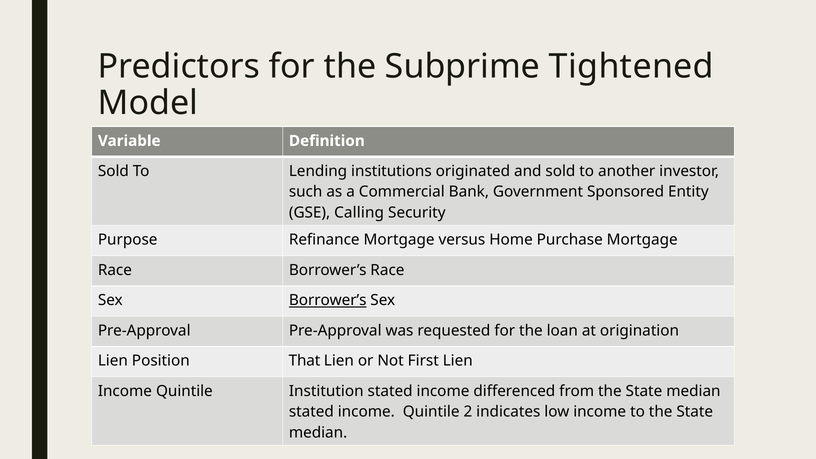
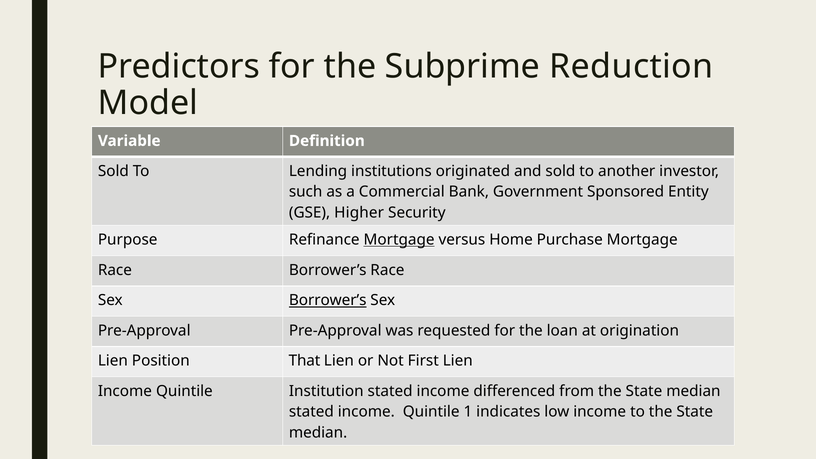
Tightened: Tightened -> Reduction
Calling: Calling -> Higher
Mortgage at (399, 240) underline: none -> present
2: 2 -> 1
